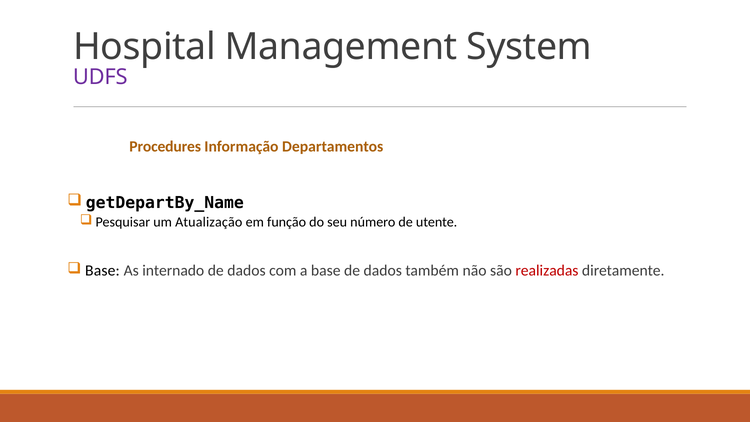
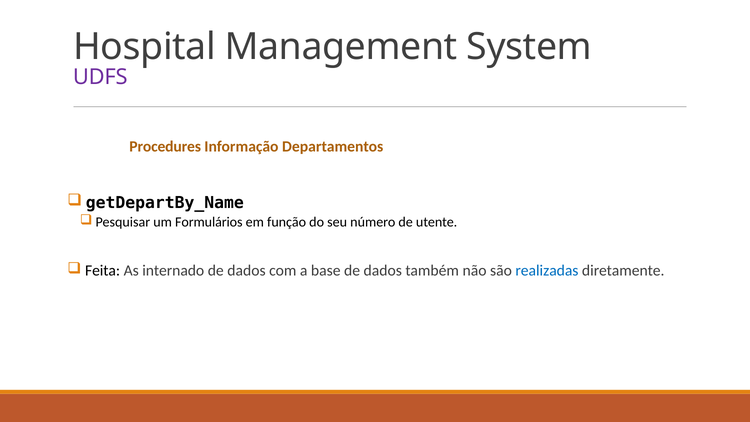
Atualização: Atualização -> Formulários
Base at (102, 271): Base -> Feita
realizadas colour: red -> blue
